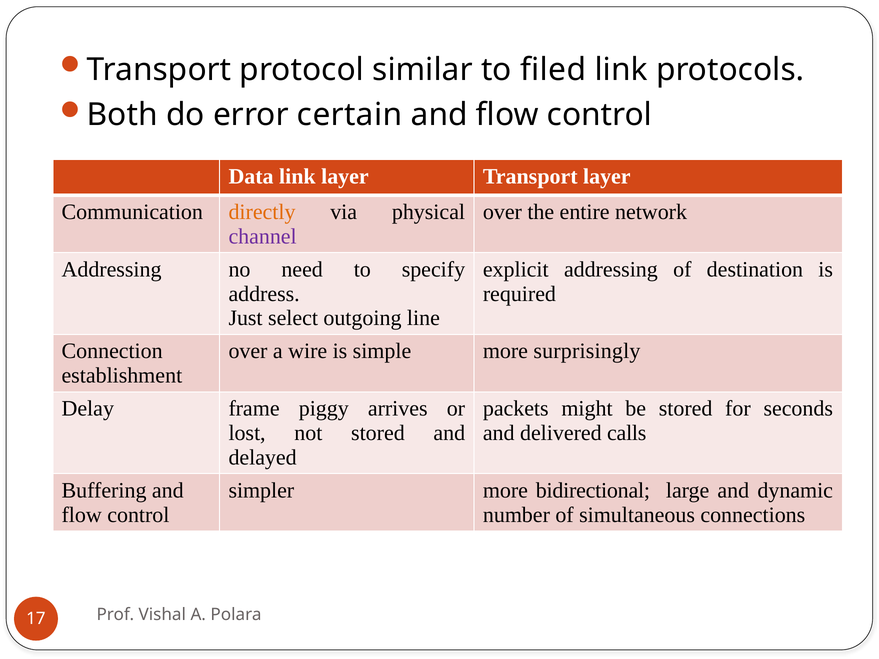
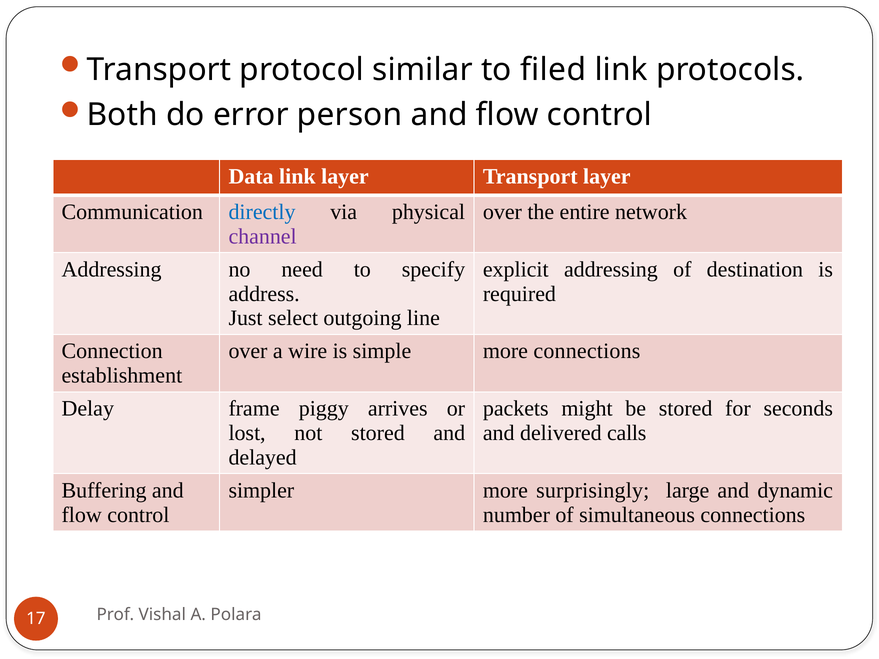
certain: certain -> person
directly colour: orange -> blue
more surprisingly: surprisingly -> connections
bidirectional: bidirectional -> surprisingly
